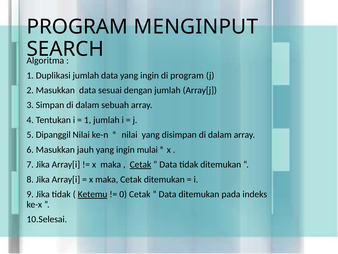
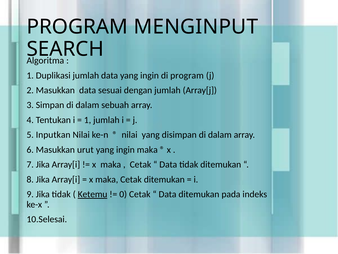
Dipanggil: Dipanggil -> Inputkan
jauh: jauh -> urut
ingin mulai: mulai -> maka
Cetak at (140, 164) underline: present -> none
